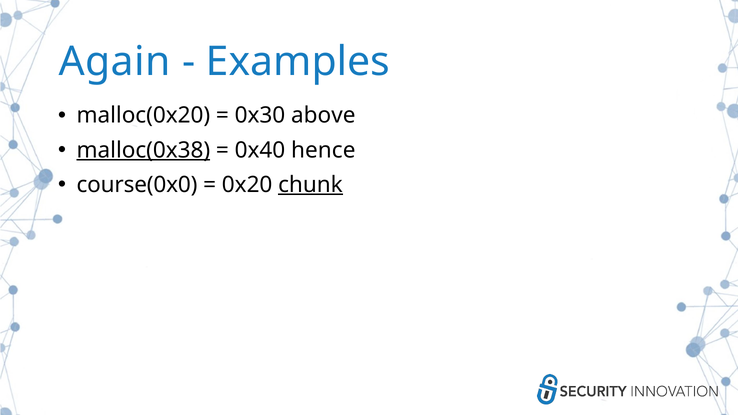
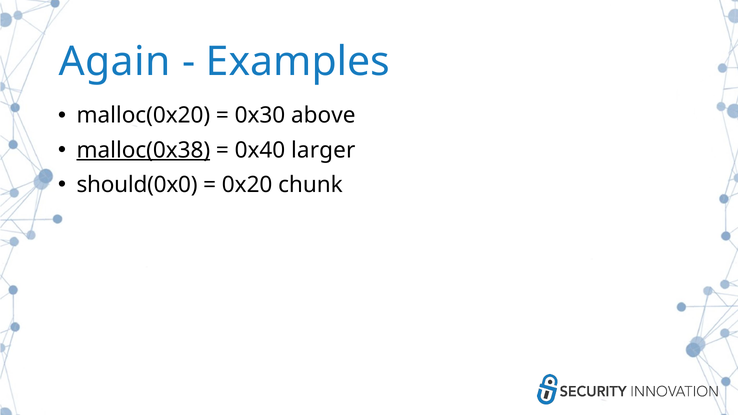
hence: hence -> larger
course(0x0: course(0x0 -> should(0x0
chunk underline: present -> none
